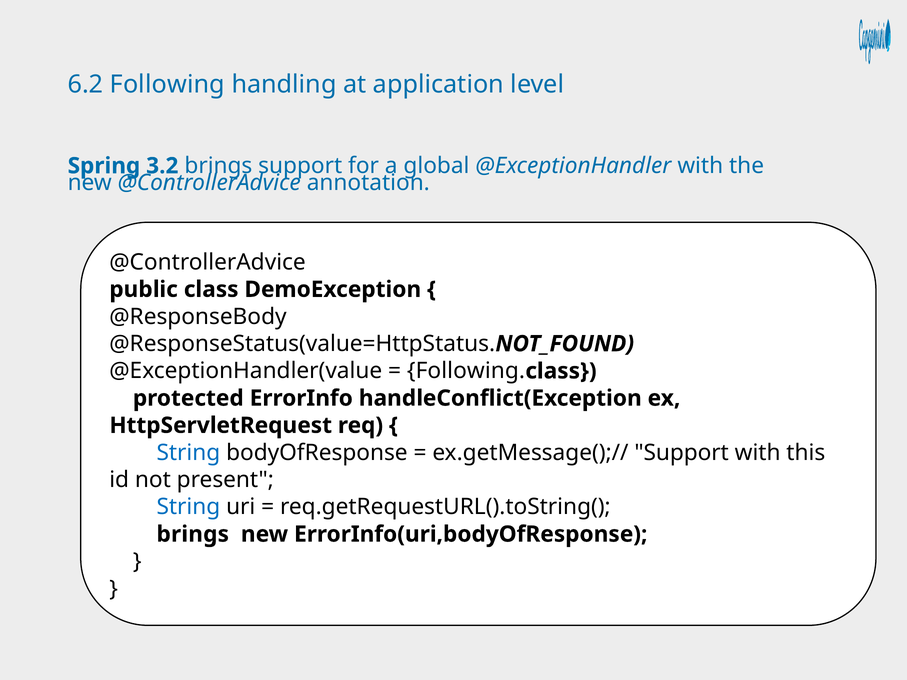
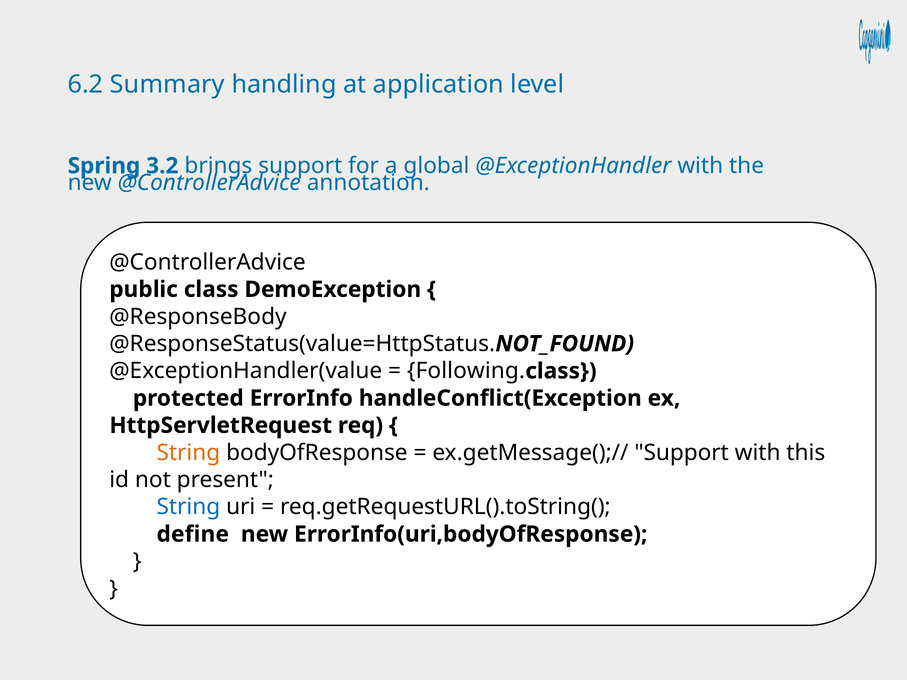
6.2 Following: Following -> Summary
String at (188, 453) colour: blue -> orange
brings at (193, 534): brings -> define
